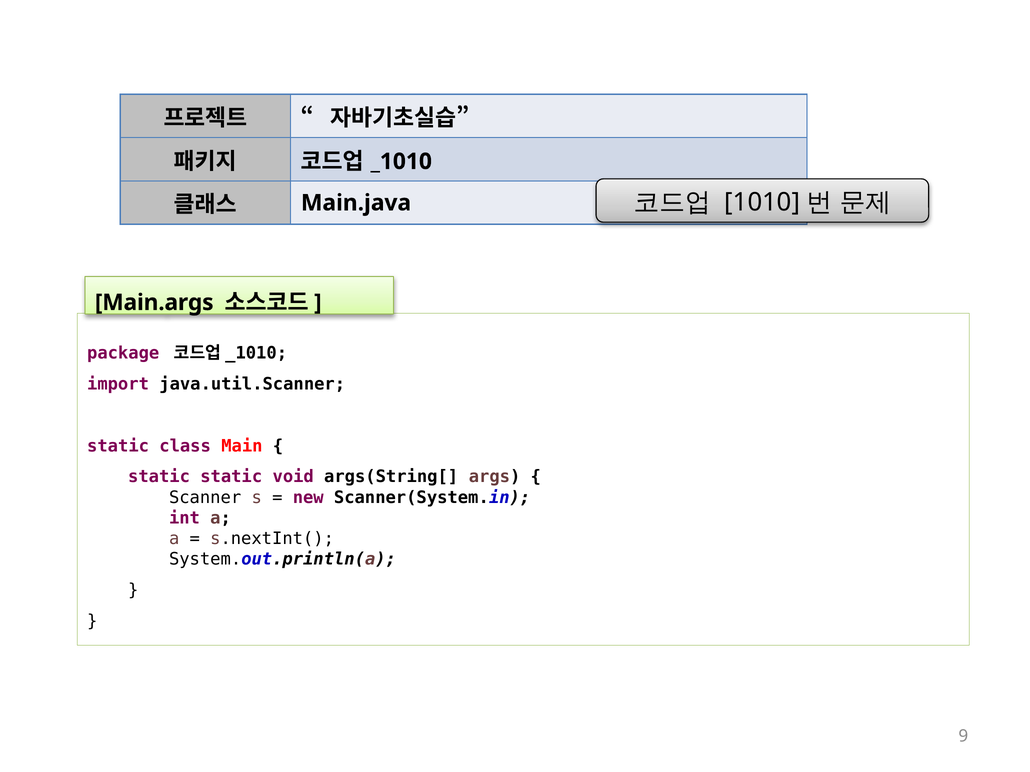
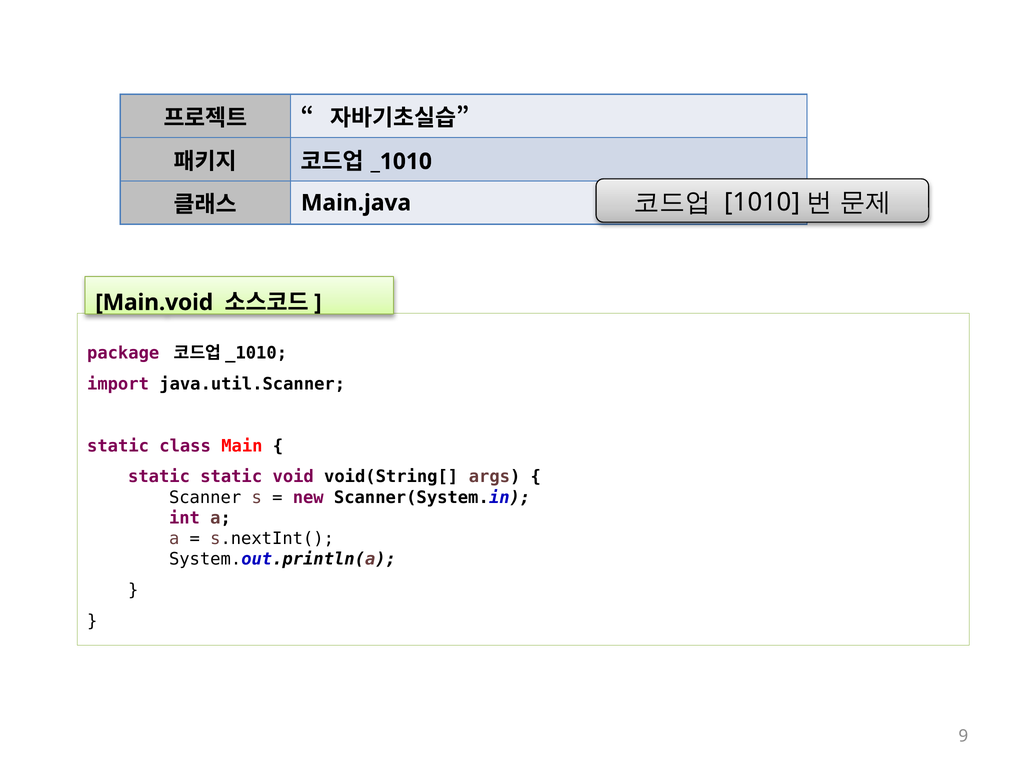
Main.args: Main.args -> Main.void
args(String[: args(String[ -> void(String[
